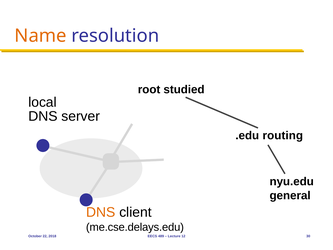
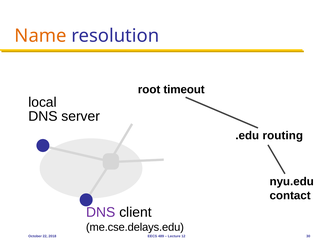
studied: studied -> timeout
general: general -> contact
DNS at (101, 212) colour: orange -> purple
